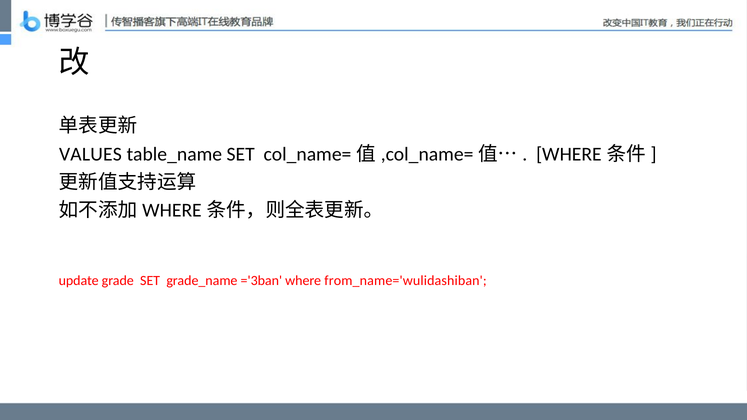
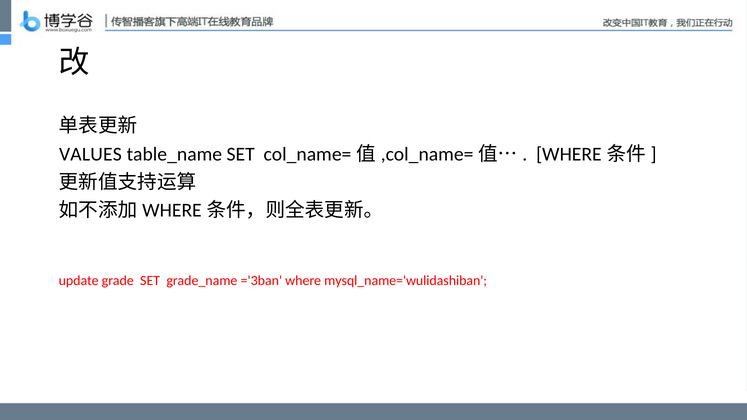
from_name='wulidashiban: from_name='wulidashiban -> mysql_name='wulidashiban
